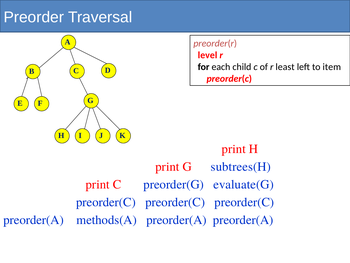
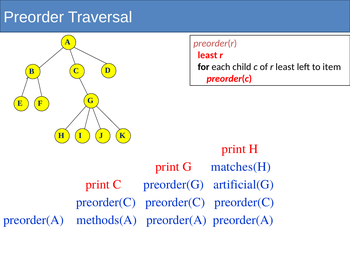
level at (208, 55): level -> least
subtrees(H: subtrees(H -> matches(H
evaluate(G: evaluate(G -> artificial(G
